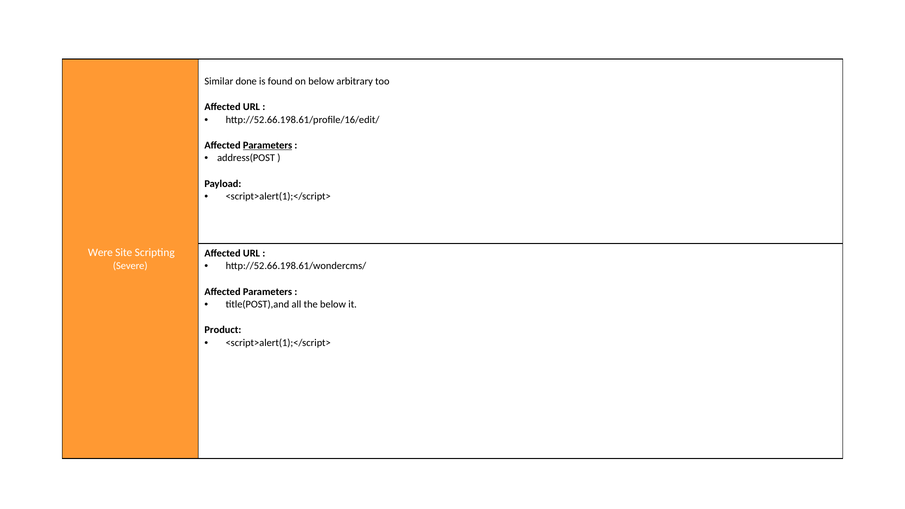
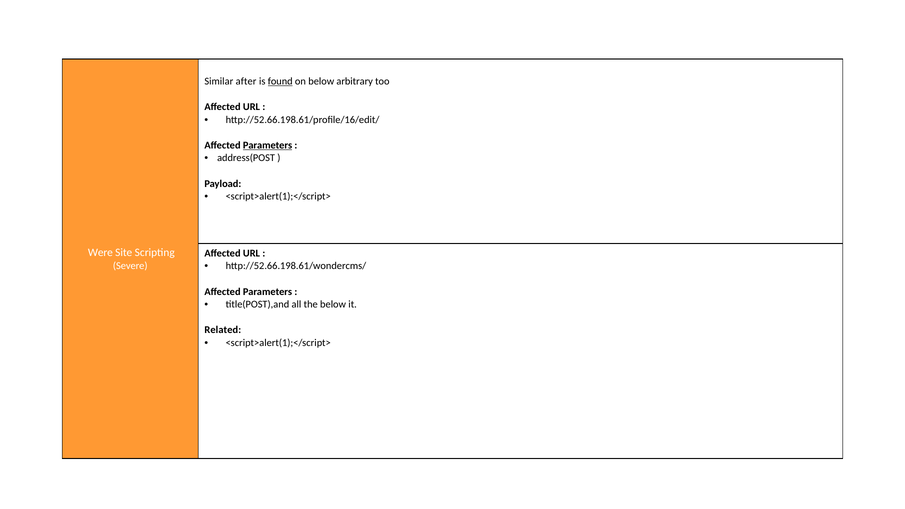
done: done -> after
found underline: none -> present
Product: Product -> Related
